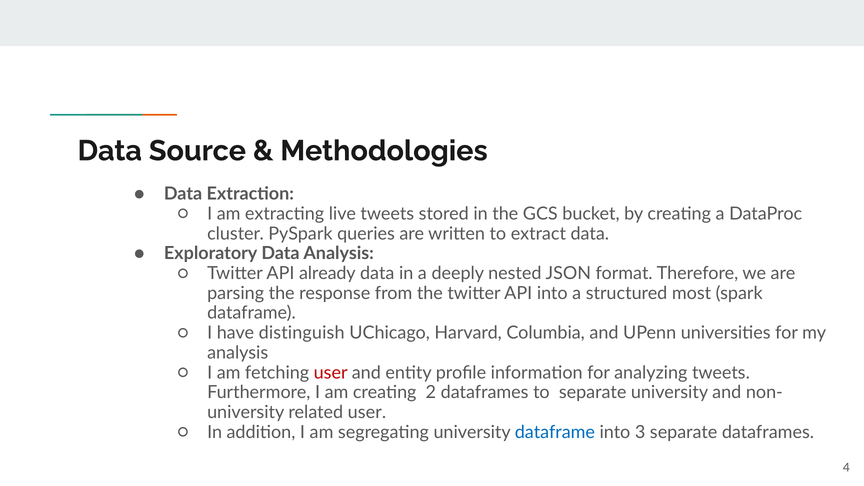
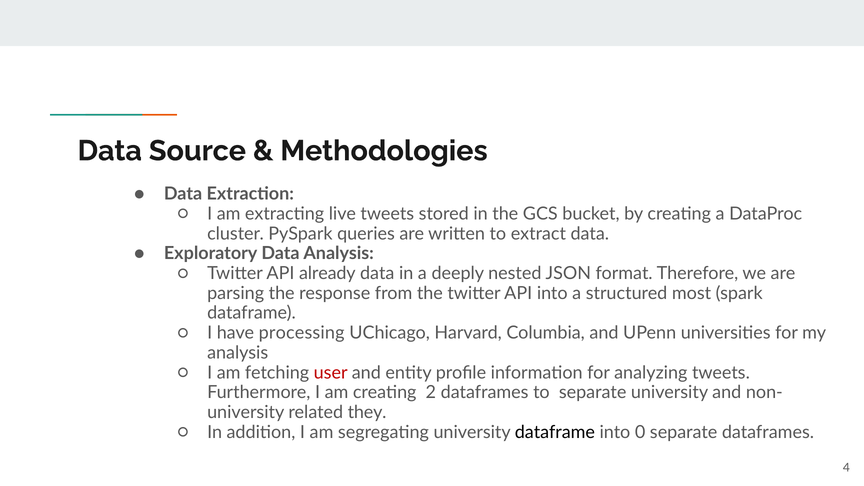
distinguish: distinguish -> processing
related user: user -> they
dataframe at (555, 432) colour: blue -> black
3: 3 -> 0
